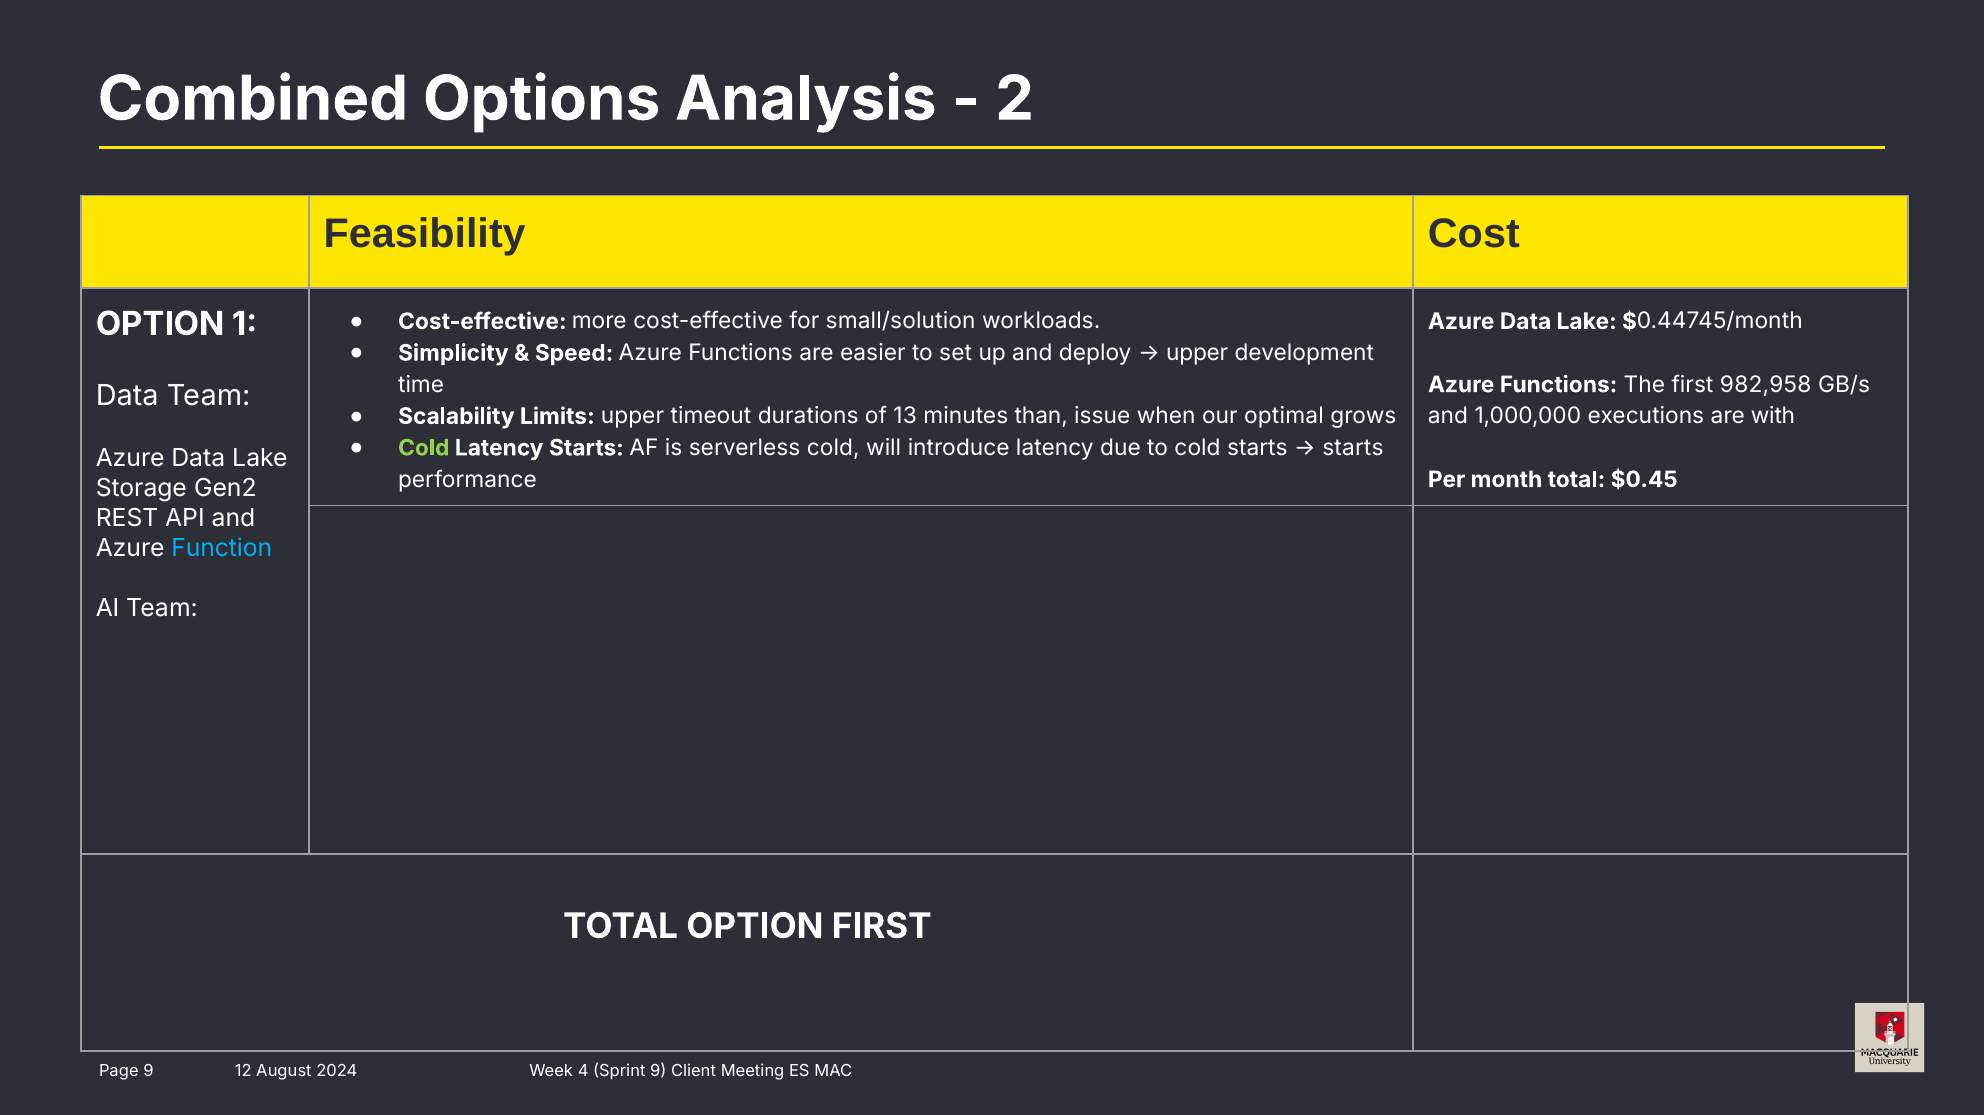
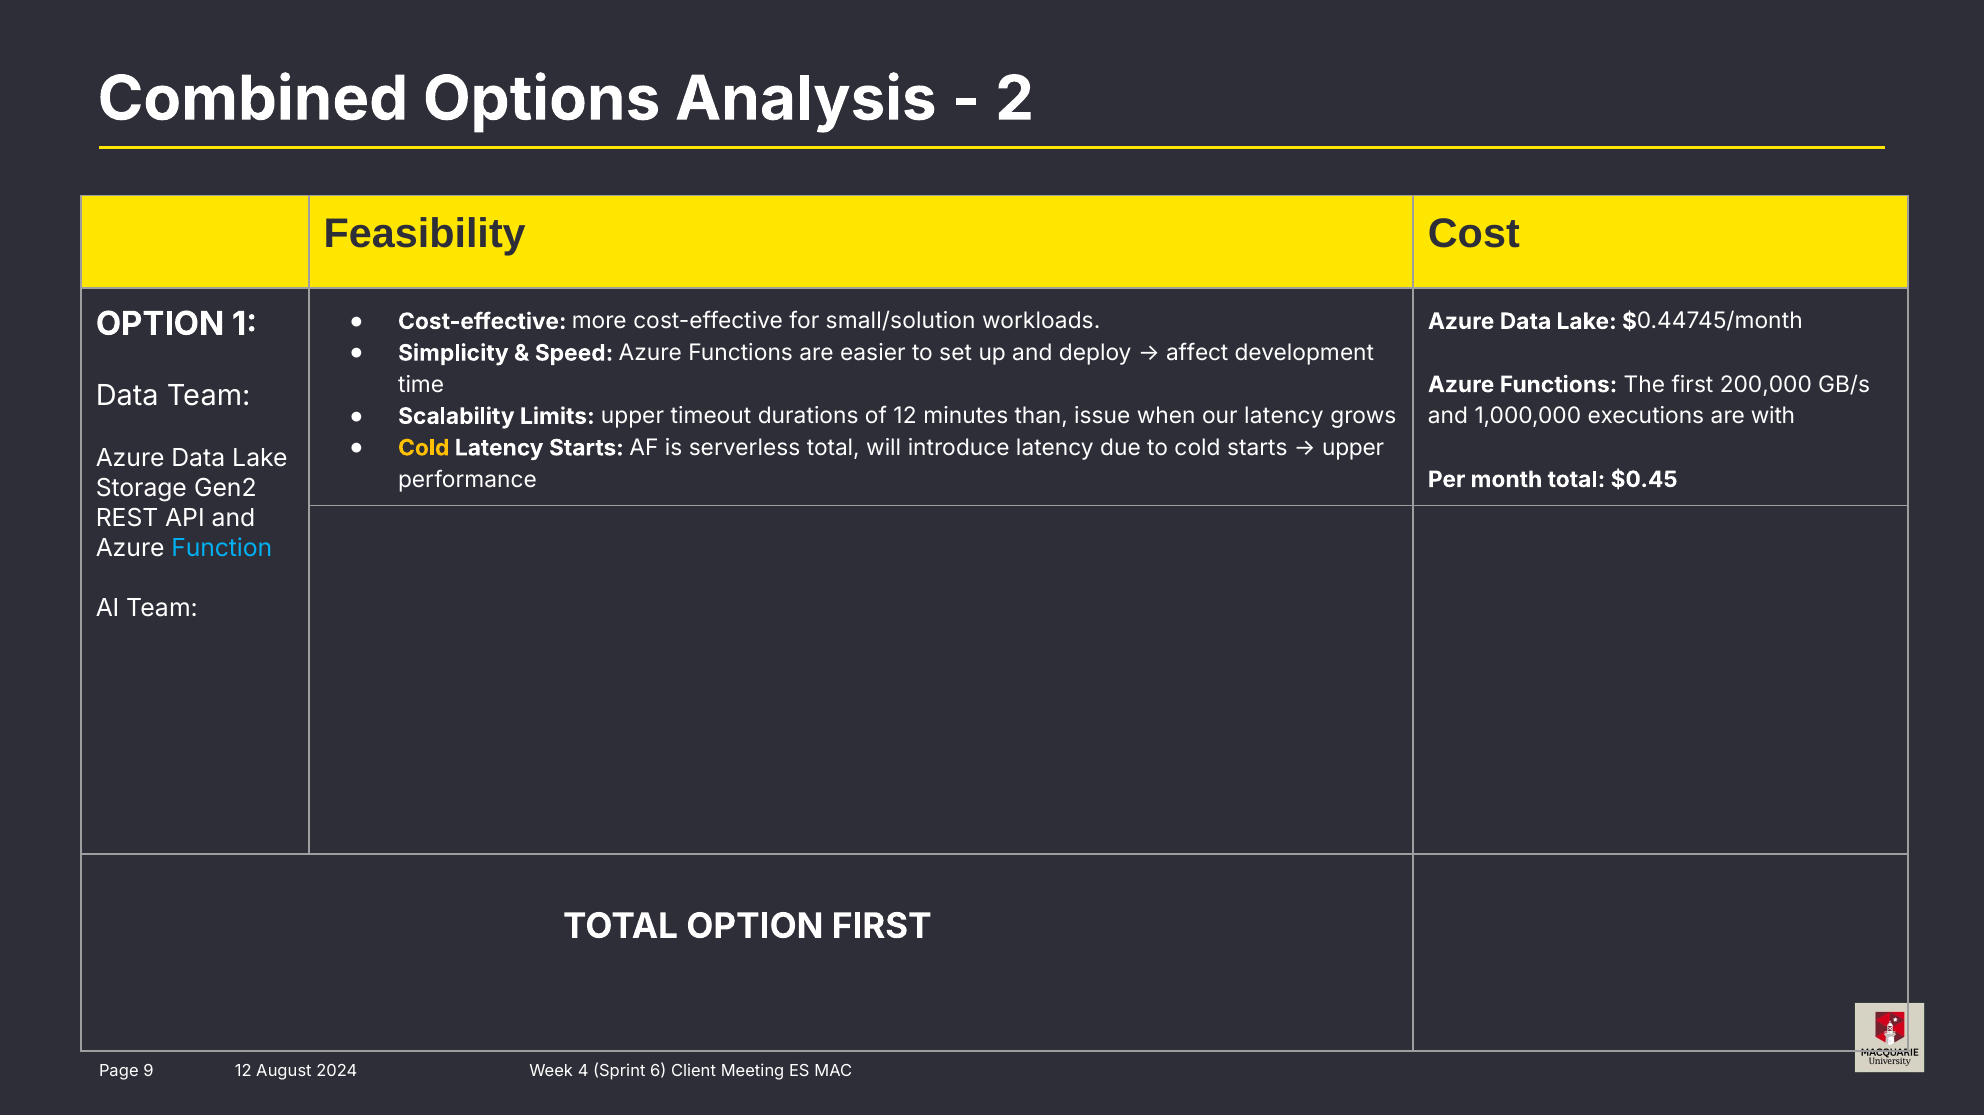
upper at (1197, 353): upper -> affect
982,958: 982,958 -> 200,000
of 13: 13 -> 12
our optimal: optimal -> latency
Cold at (424, 448) colour: light green -> yellow
serverless cold: cold -> total
starts at (1353, 448): starts -> upper
9 at (658, 1071): 9 -> 6
